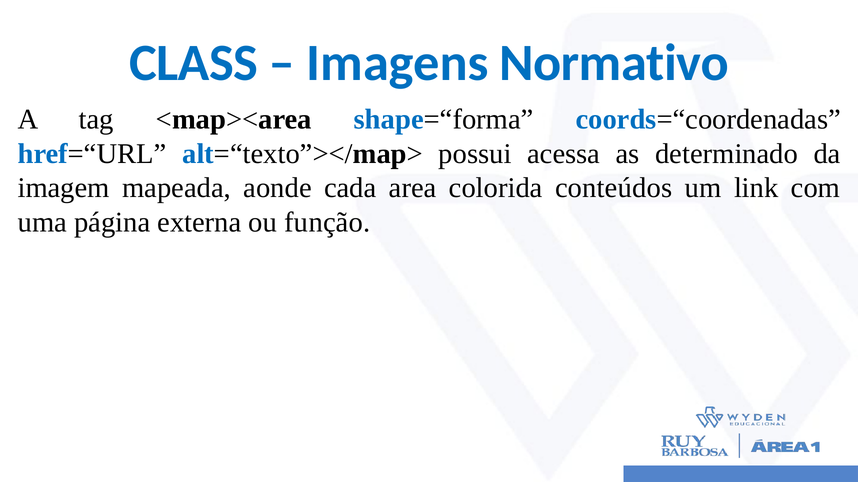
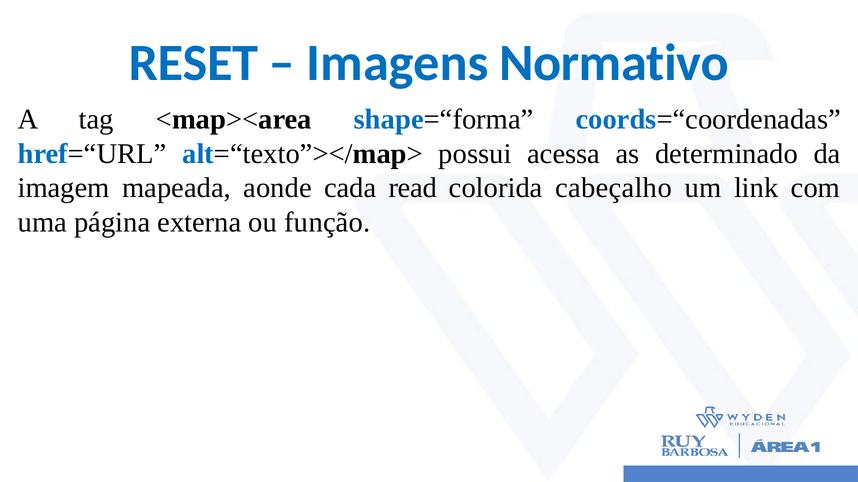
CLASS: CLASS -> RESET
area: area -> read
conteúdos: conteúdos -> cabeçalho
